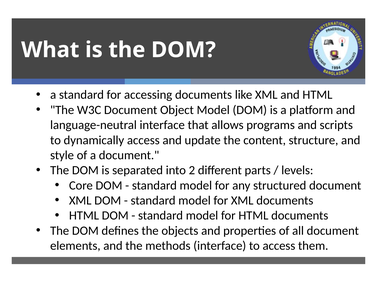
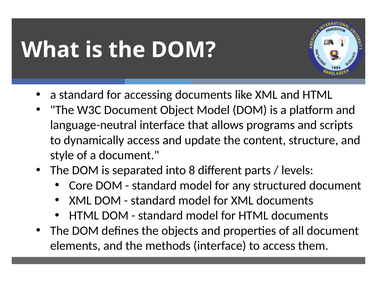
2: 2 -> 8
